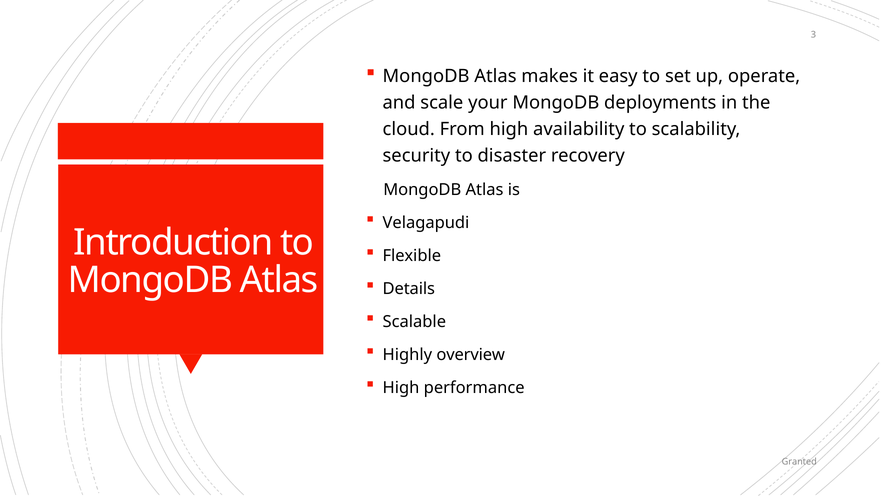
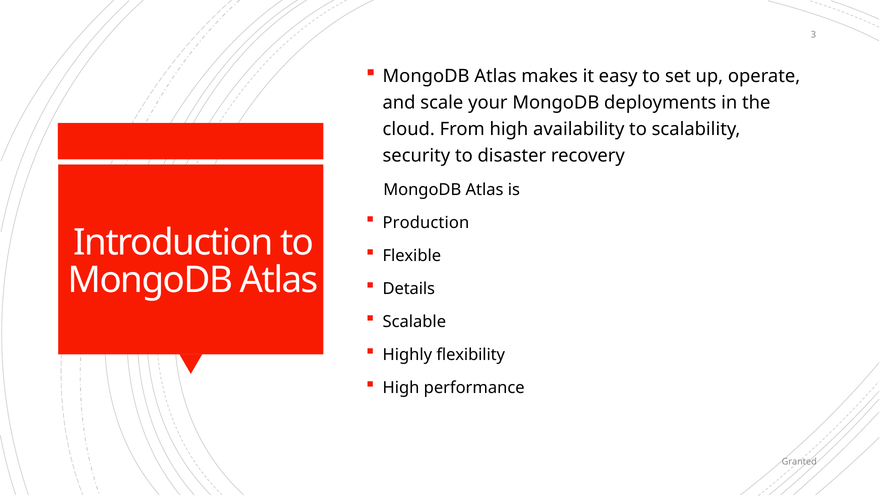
Velagapudi: Velagapudi -> Production
overview: overview -> flexibility
